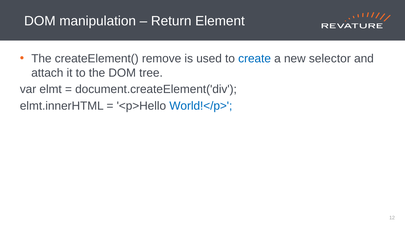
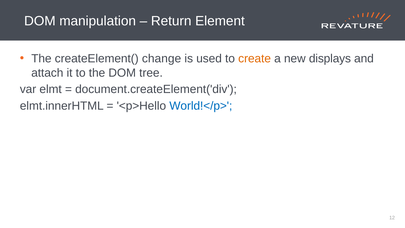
remove: remove -> change
create colour: blue -> orange
selector: selector -> displays
